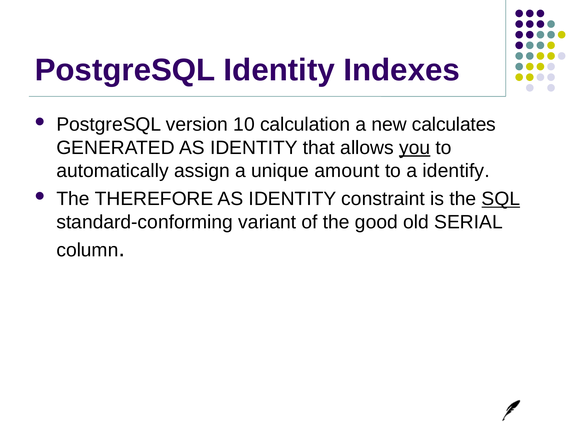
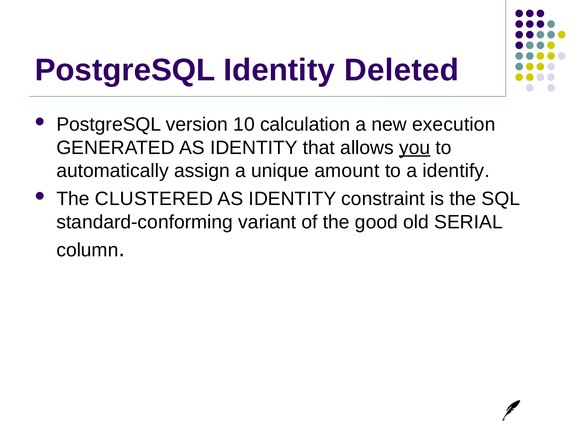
Indexes: Indexes -> Deleted
calculates: calculates -> execution
THEREFORE: THEREFORE -> CLUSTERED
SQL underline: present -> none
